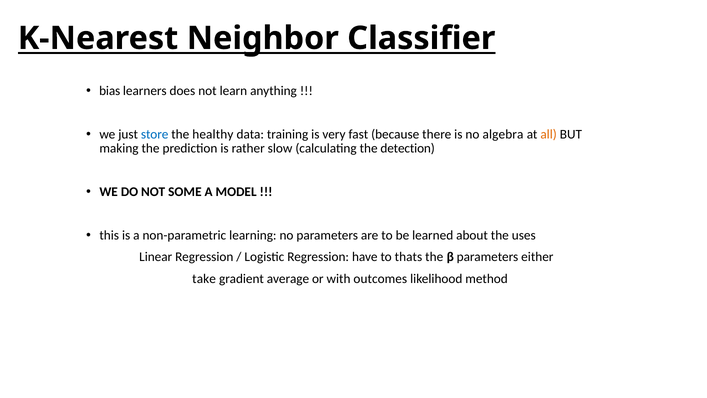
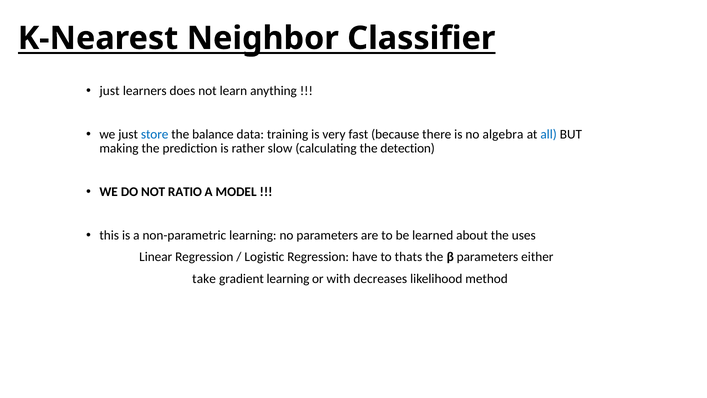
bias at (110, 91): bias -> just
healthy: healthy -> balance
all colour: orange -> blue
SOME: SOME -> RATIO
gradient average: average -> learning
outcomes: outcomes -> decreases
